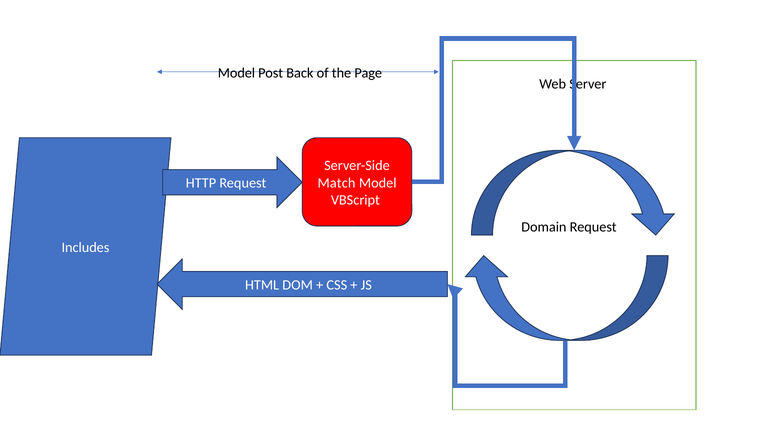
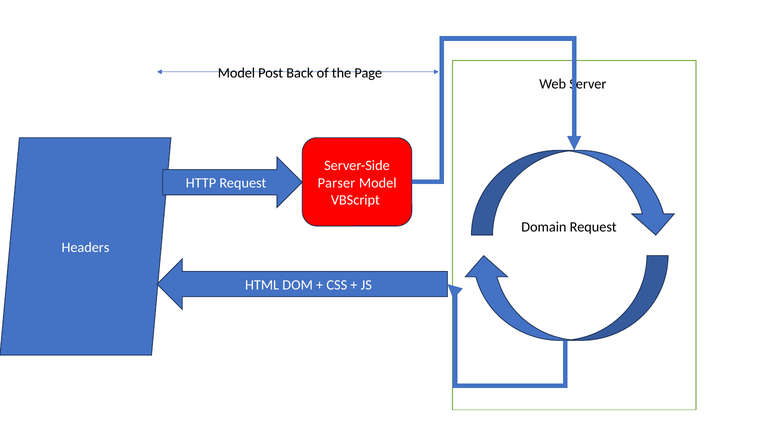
Match: Match -> Parser
Includes: Includes -> Headers
